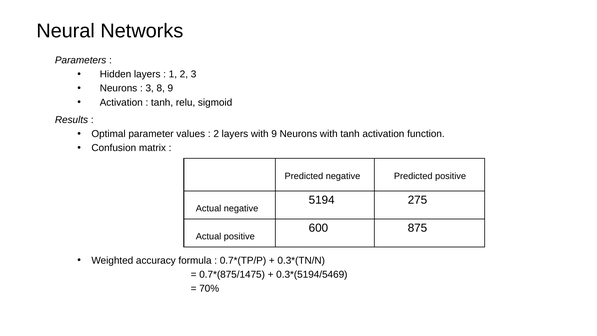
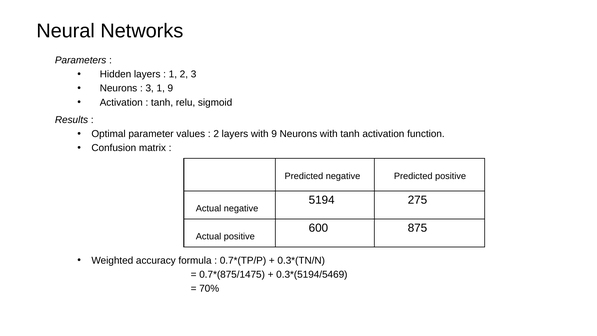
3 8: 8 -> 1
